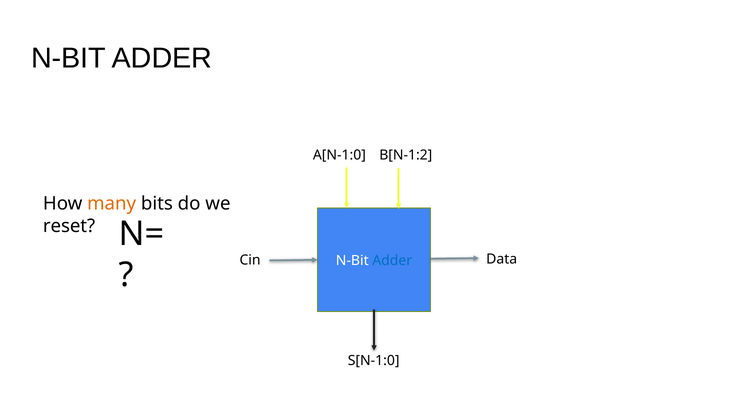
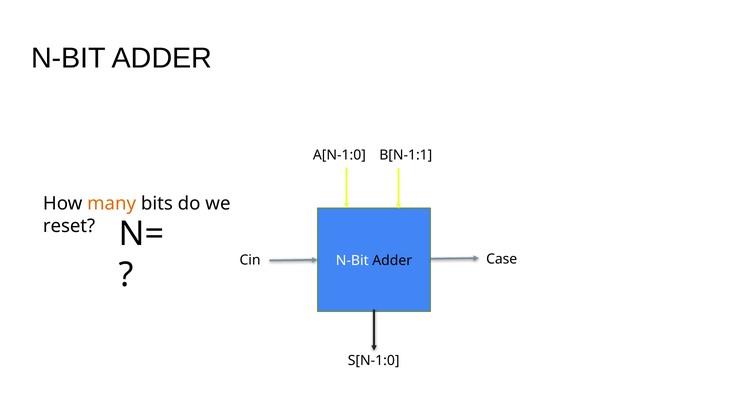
B[N-1:2: B[N-1:2 -> B[N-1:1
Data: Data -> Case
Adder at (392, 261) colour: blue -> black
